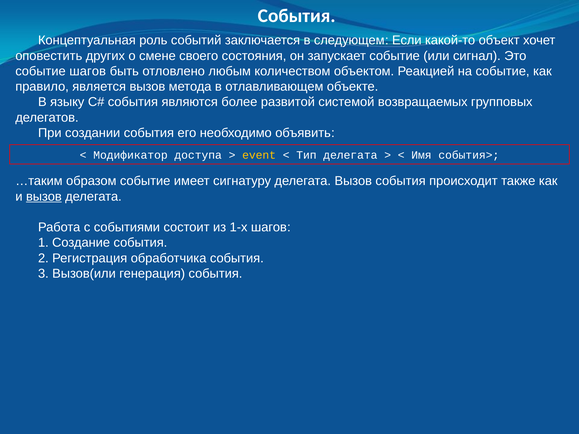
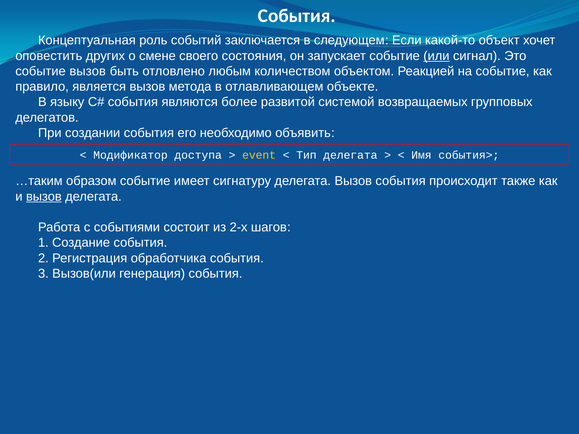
или underline: none -> present
событие шагов: шагов -> вызов
1-х: 1-х -> 2-х
